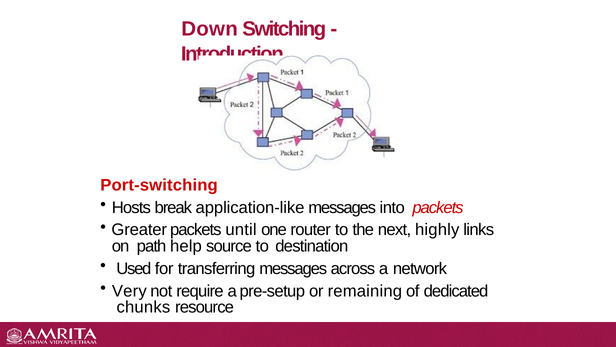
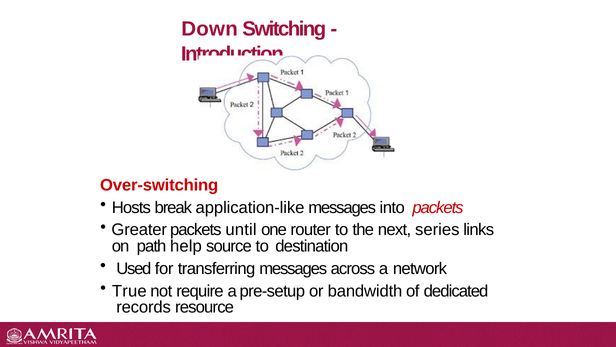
Port-switching: Port-switching -> Over-switching
highly: highly -> series
Very: Very -> True
remaining: remaining -> bandwidth
chunks: chunks -> records
